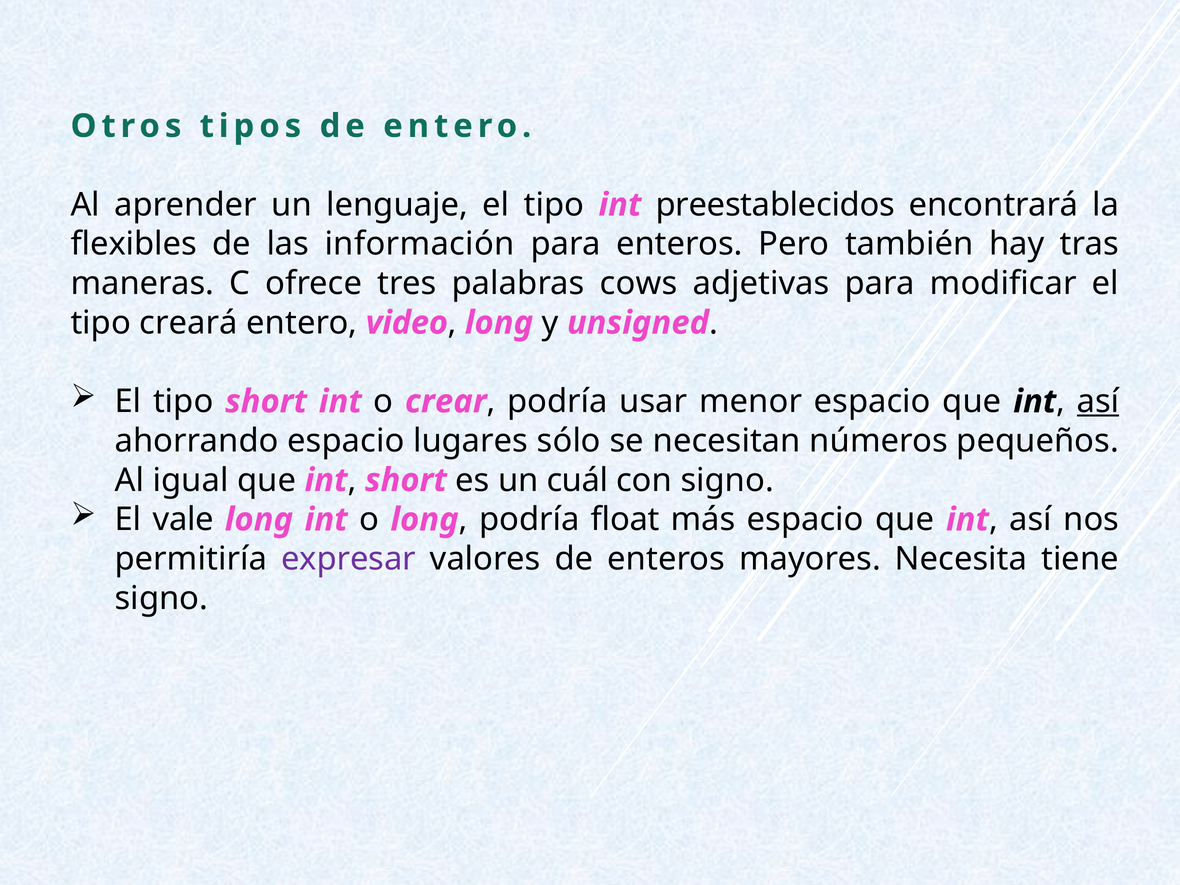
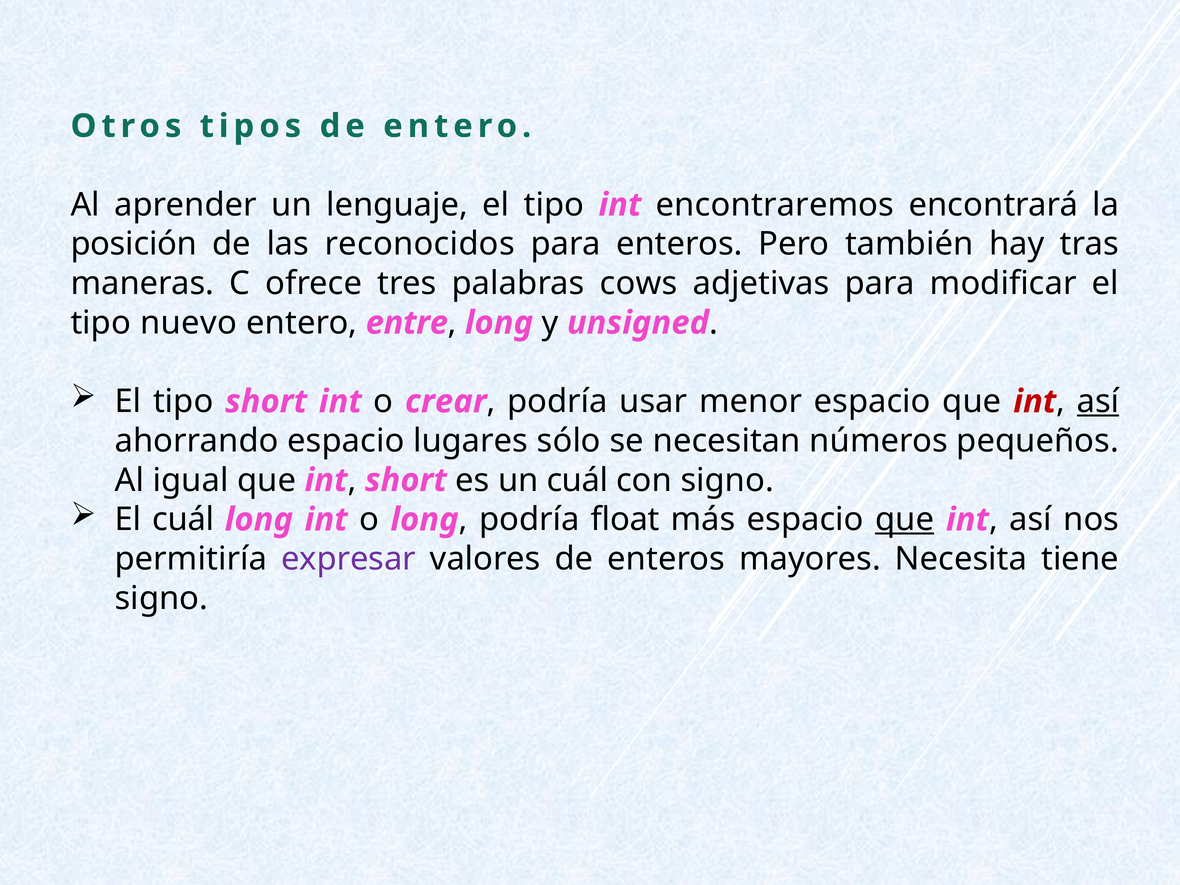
preestablecidos: preestablecidos -> encontraremos
flexibles: flexibles -> posición
información: información -> reconocidos
creará: creará -> nuevo
video: video -> entre
int at (1035, 402) colour: black -> red
El vale: vale -> cuál
que at (905, 520) underline: none -> present
